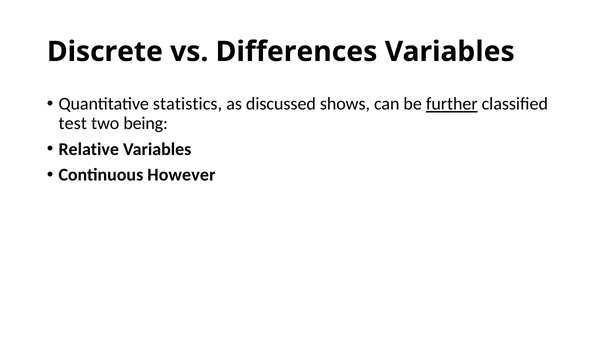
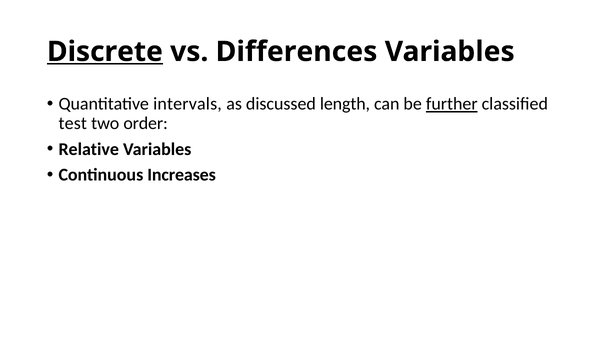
Discrete underline: none -> present
statistics: statistics -> intervals
shows: shows -> length
being: being -> order
However: However -> Increases
